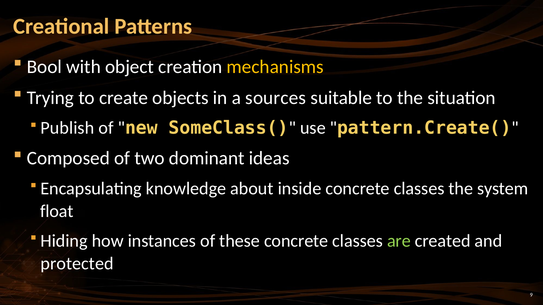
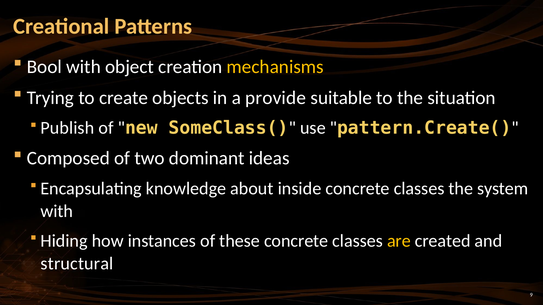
sources: sources -> provide
float at (57, 212): float -> with
are colour: light green -> yellow
protected: protected -> structural
